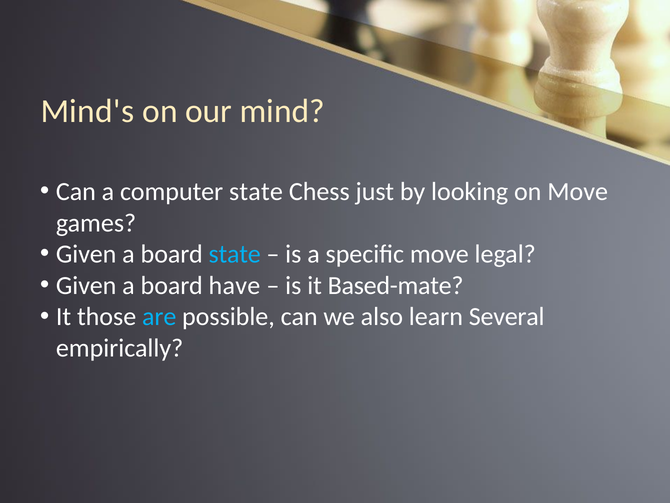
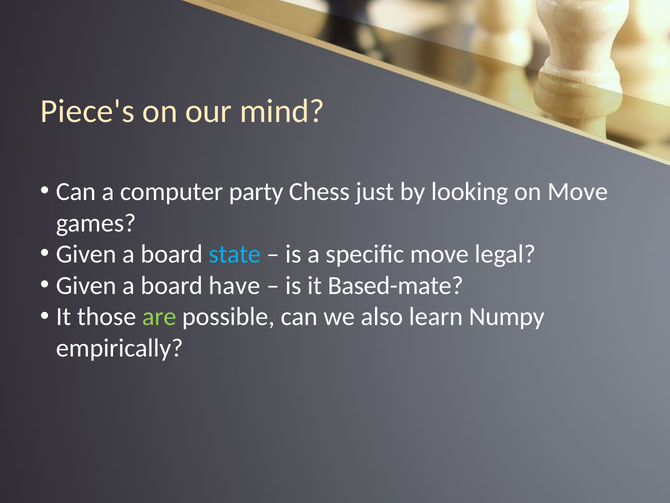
Mind's: Mind's -> Piece's
computer state: state -> party
are colour: light blue -> light green
Several: Several -> Numpy
